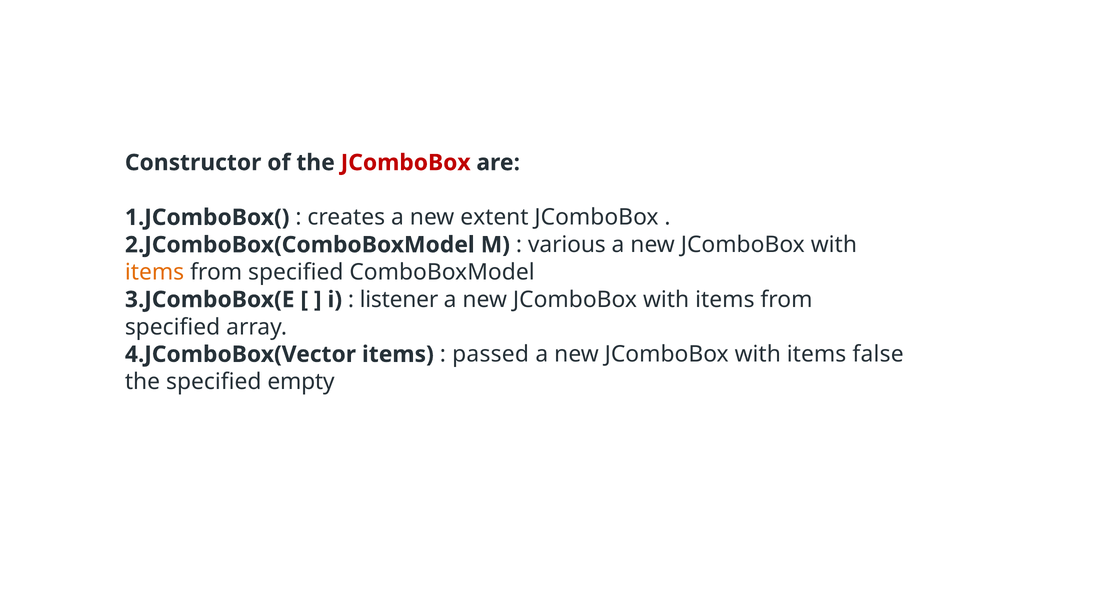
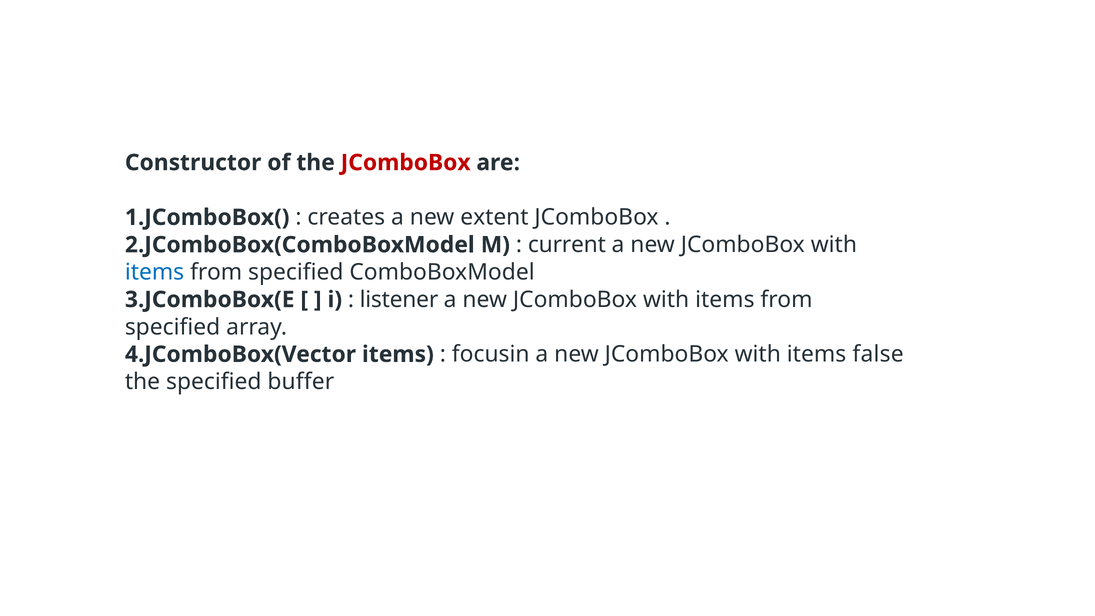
various: various -> current
items at (155, 272) colour: orange -> blue
passed: passed -> focusin
empty: empty -> buffer
